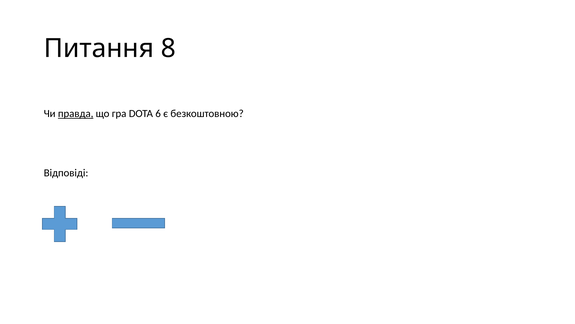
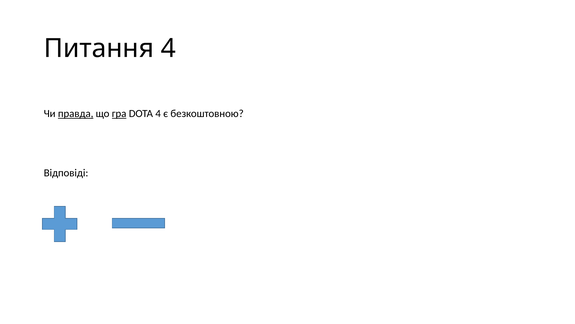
Питання 8: 8 -> 4
гра underline: none -> present
DOTA 6: 6 -> 4
